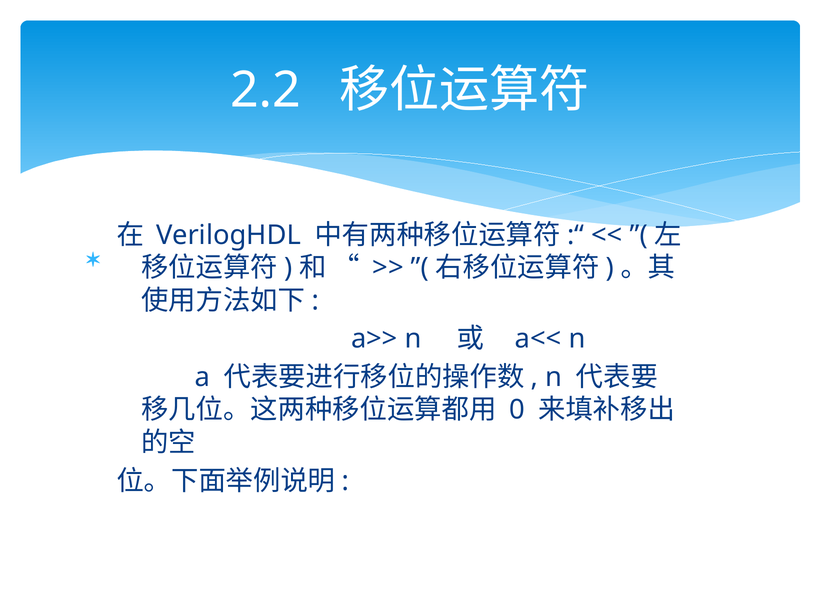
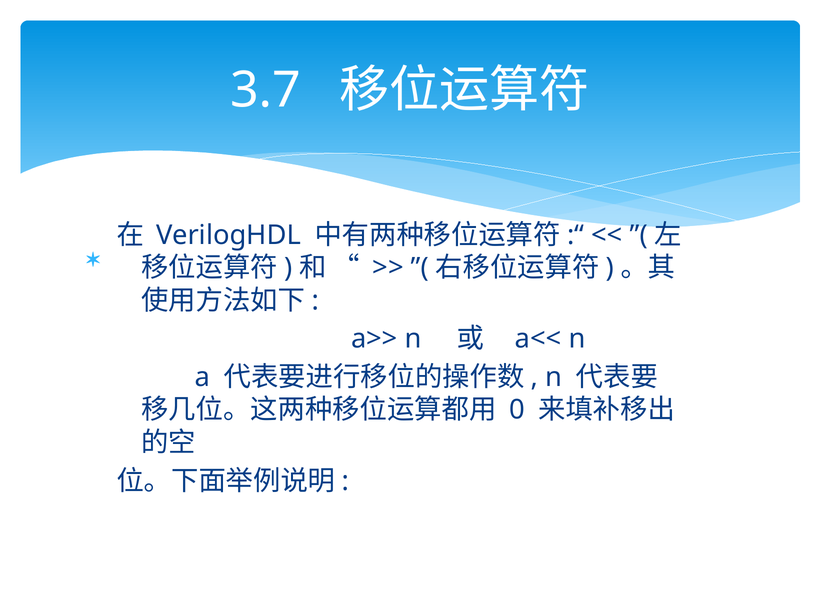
2.2: 2.2 -> 3.7
